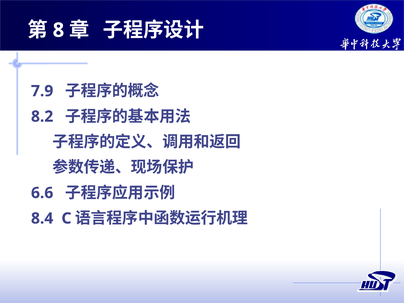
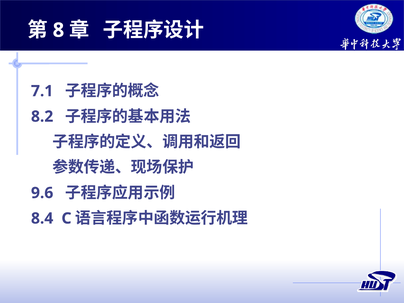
7.9: 7.9 -> 7.1
6.6: 6.6 -> 9.6
